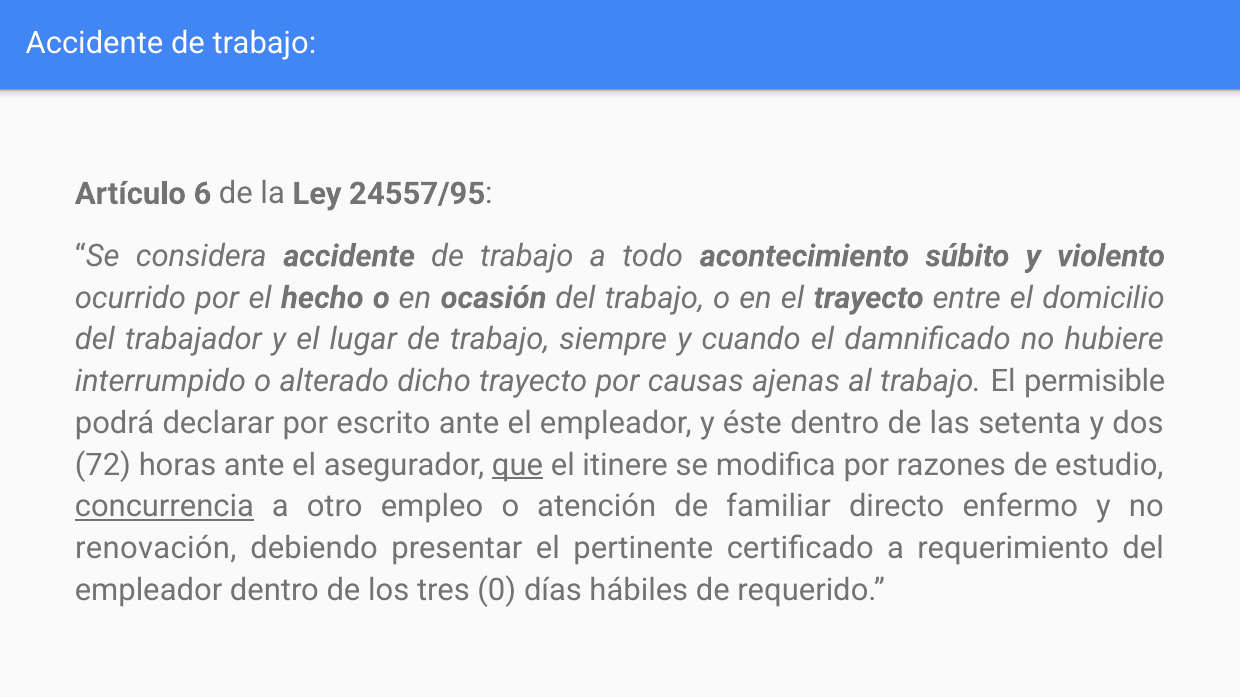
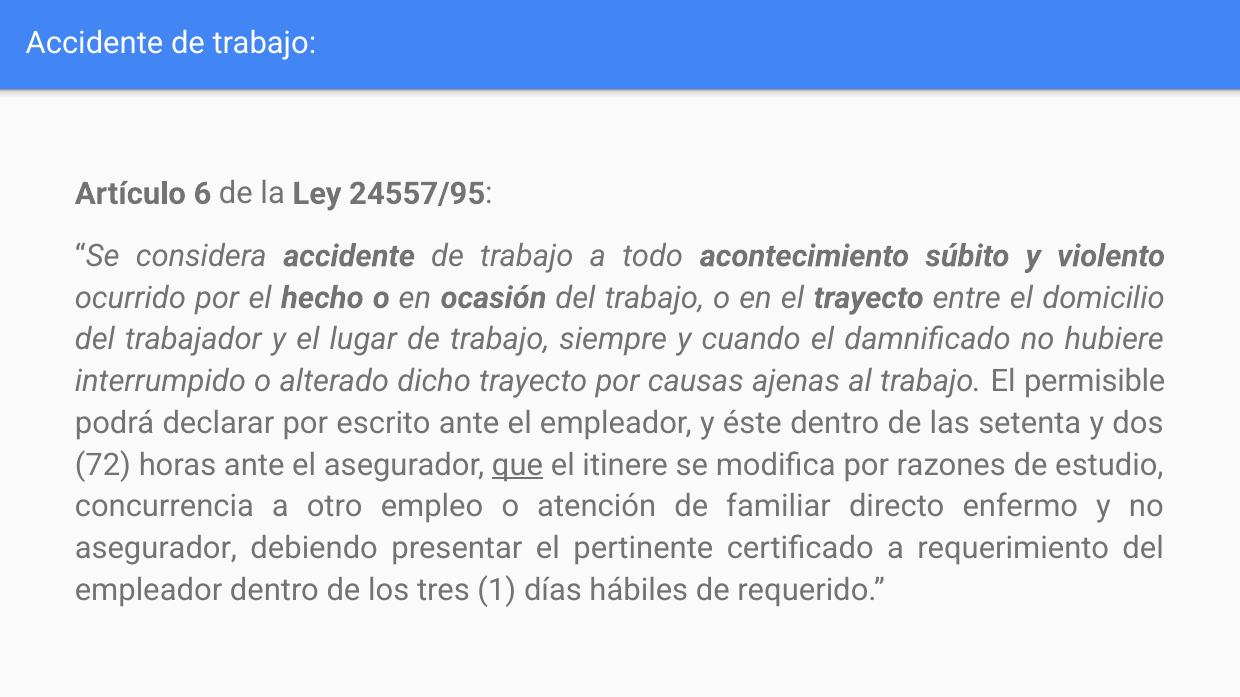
concurrencia underline: present -> none
renovación at (156, 549): renovación -> asegurador
0: 0 -> 1
